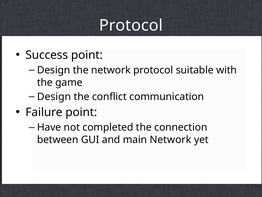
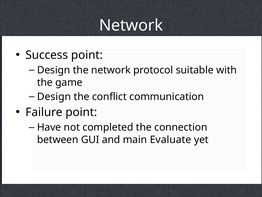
Protocol at (131, 25): Protocol -> Network
main Network: Network -> Evaluate
